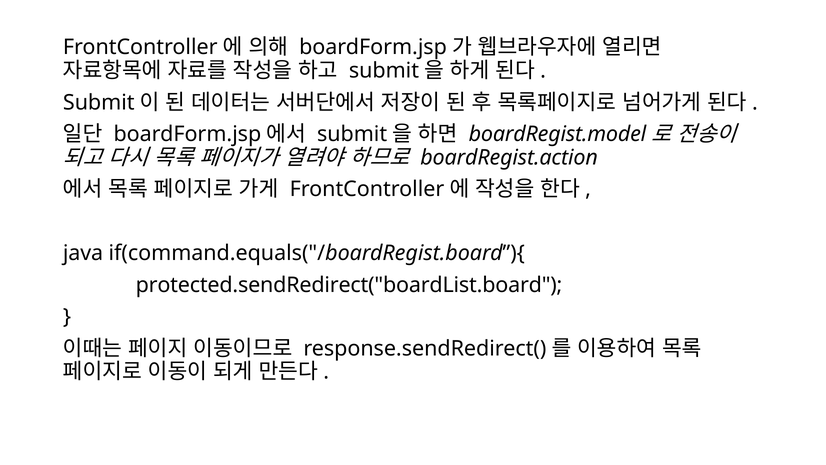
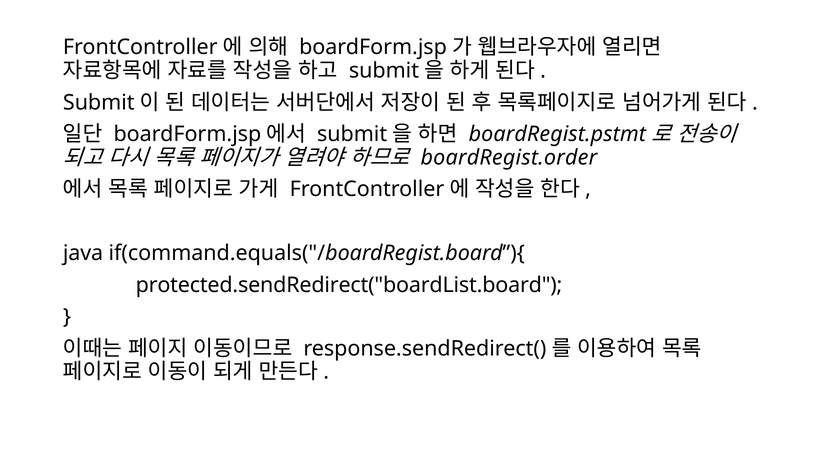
boardRegist.model: boardRegist.model -> boardRegist.pstmt
boardRegist.action: boardRegist.action -> boardRegist.order
